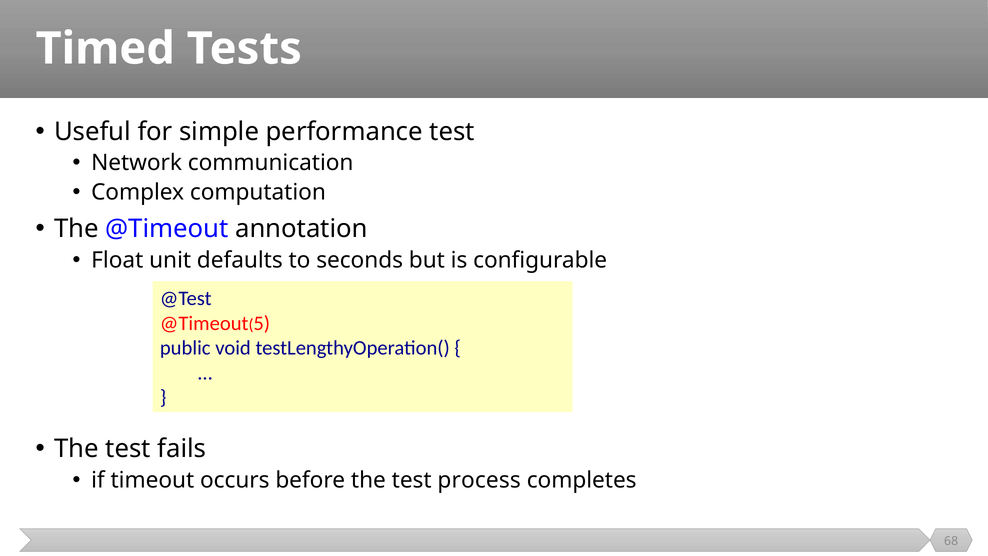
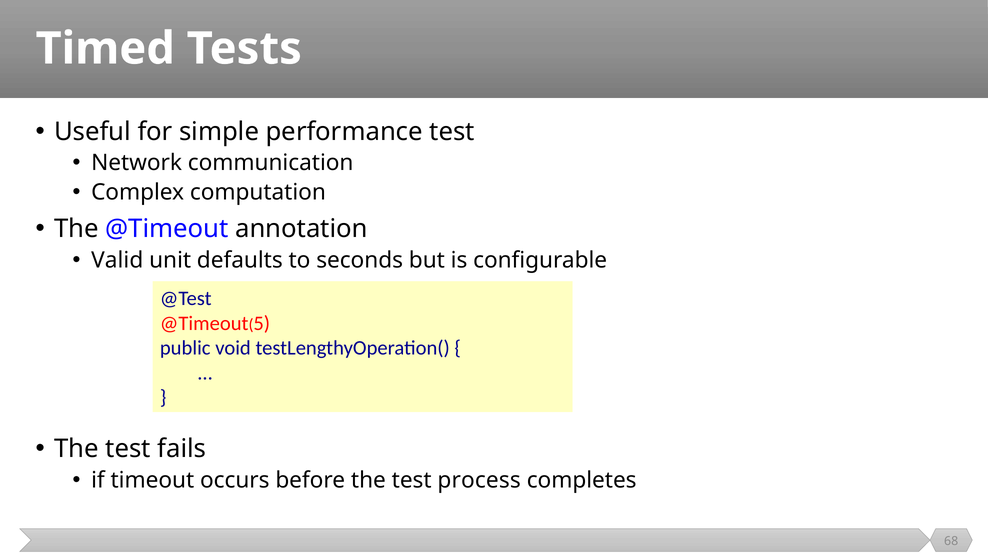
Float: Float -> Valid
